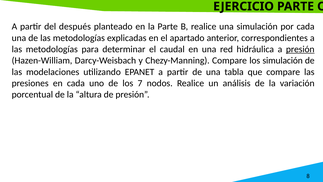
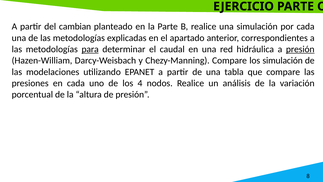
después: después -> cambian
para underline: none -> present
7: 7 -> 4
